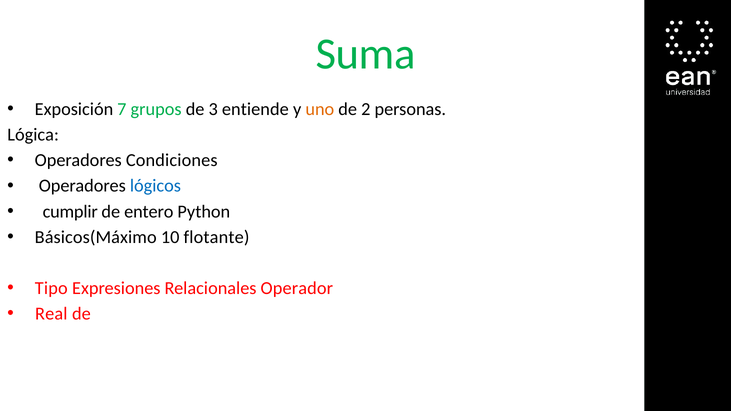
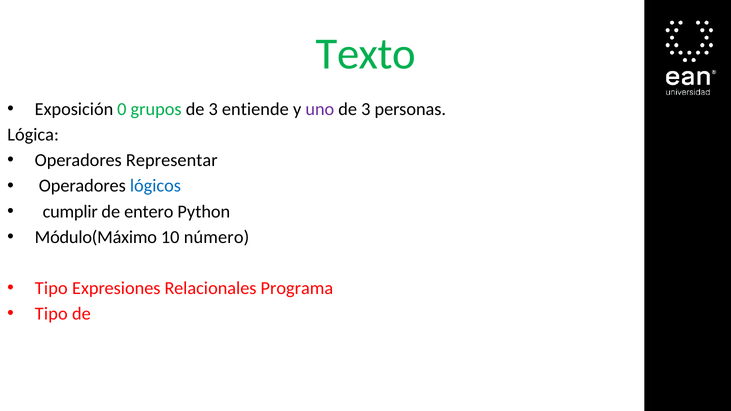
Suma: Suma -> Texto
7: 7 -> 0
uno colour: orange -> purple
2 at (366, 109): 2 -> 3
Condiciones: Condiciones -> Representar
Básicos(Máximo: Básicos(Máximo -> Módulo(Máximo
flotante: flotante -> número
Operador: Operador -> Programa
Real at (51, 314): Real -> Tipo
